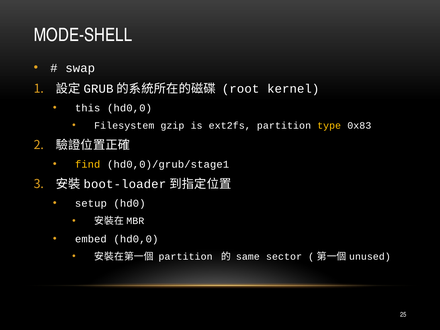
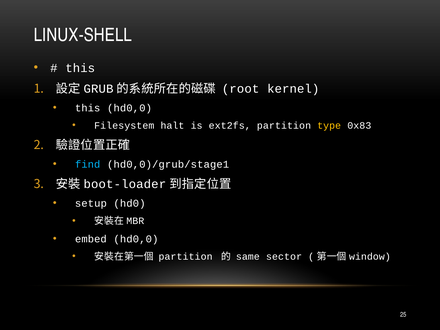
MODE-SHELL: MODE-SHELL -> LINUX-SHELL
swap at (80, 68): swap -> this
gzip: gzip -> halt
find colour: yellow -> light blue
unused: unused -> window
